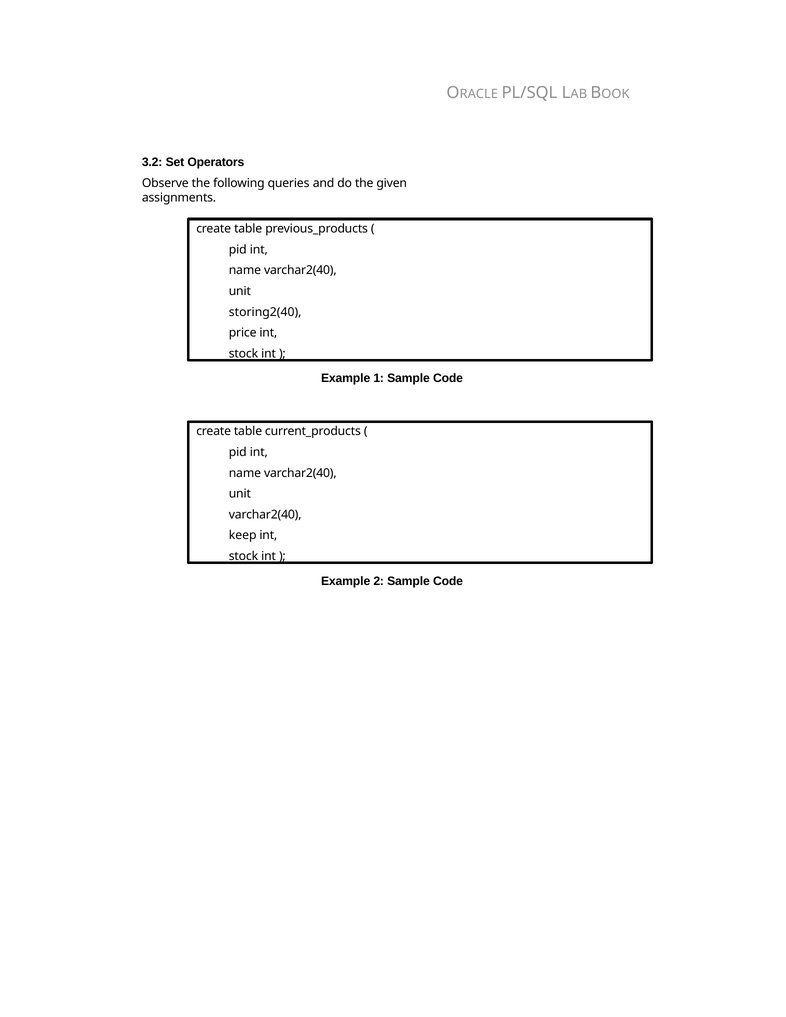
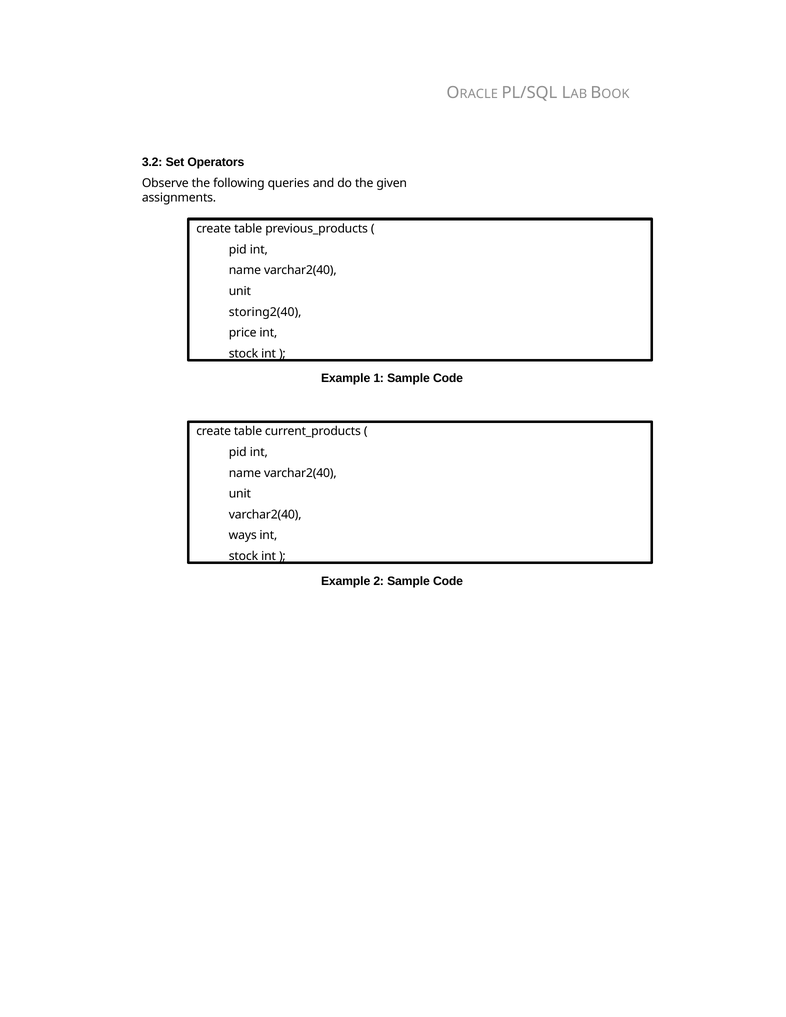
keep: keep -> ways
